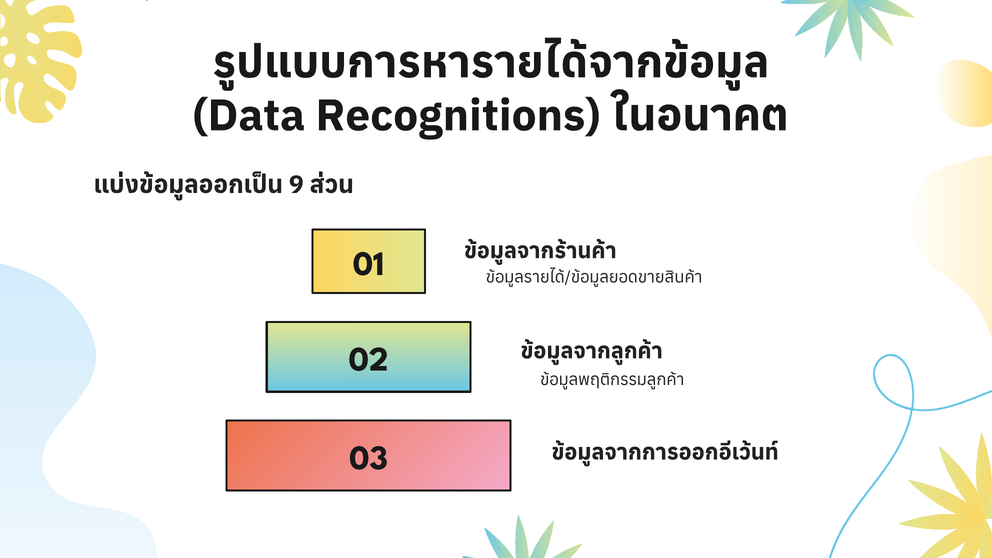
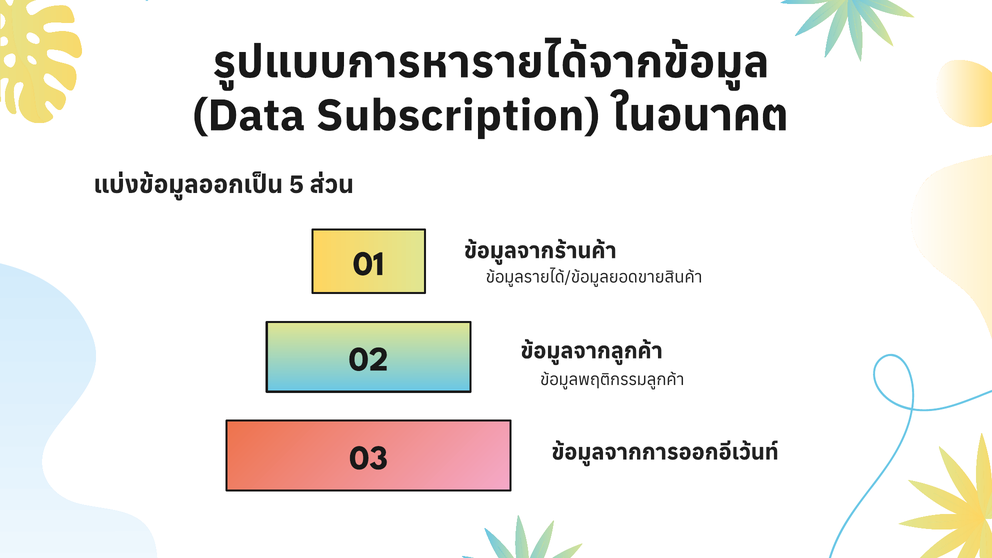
Recognitions: Recognitions -> Subscription
9: 9 -> 5
